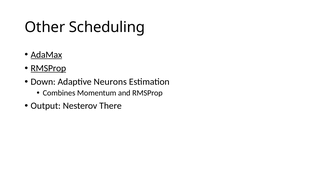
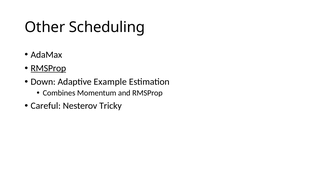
AdaMax underline: present -> none
Neurons: Neurons -> Example
Output: Output -> Careful
There: There -> Tricky
